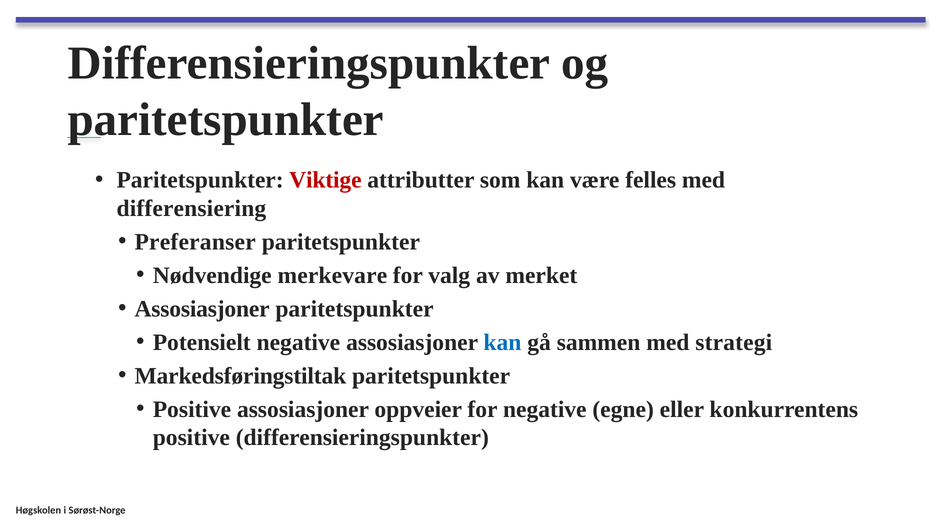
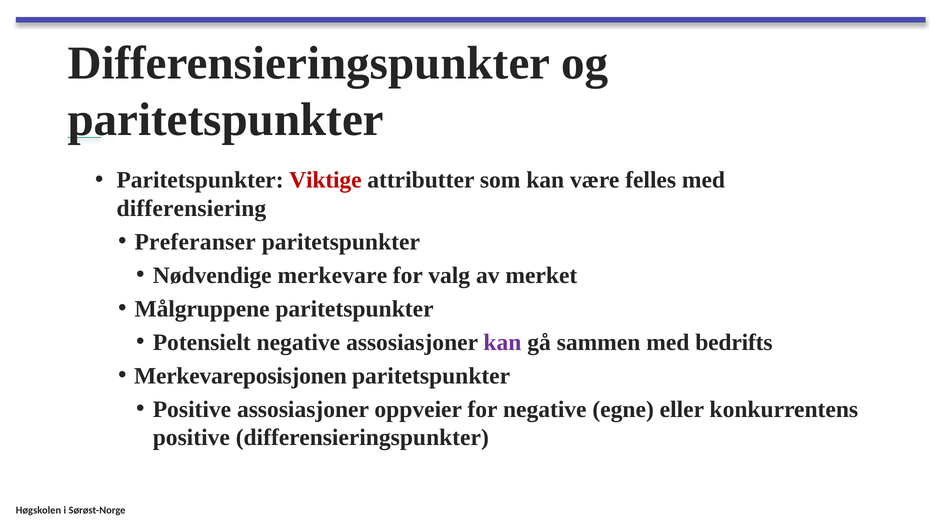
Assosiasjoner at (202, 309): Assosiasjoner -> Målgruppene
kan at (502, 342) colour: blue -> purple
strategi: strategi -> bedrifts
Markedsføringstiltak: Markedsføringstiltak -> Merkevareposisjonen
